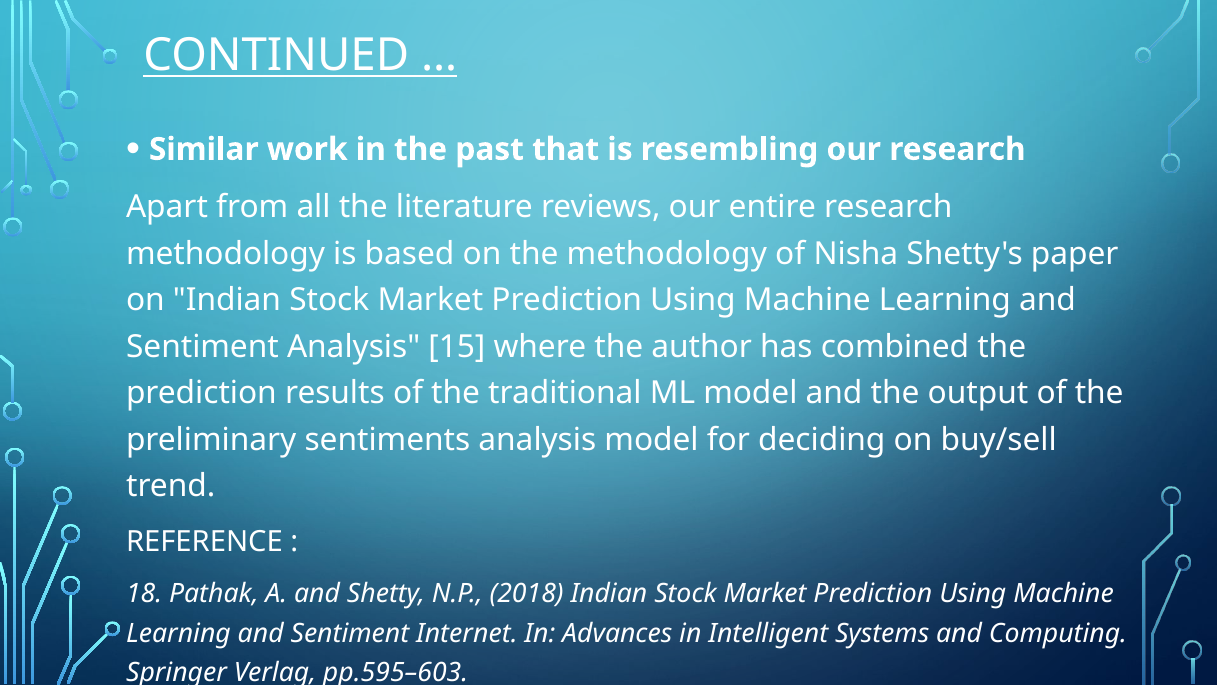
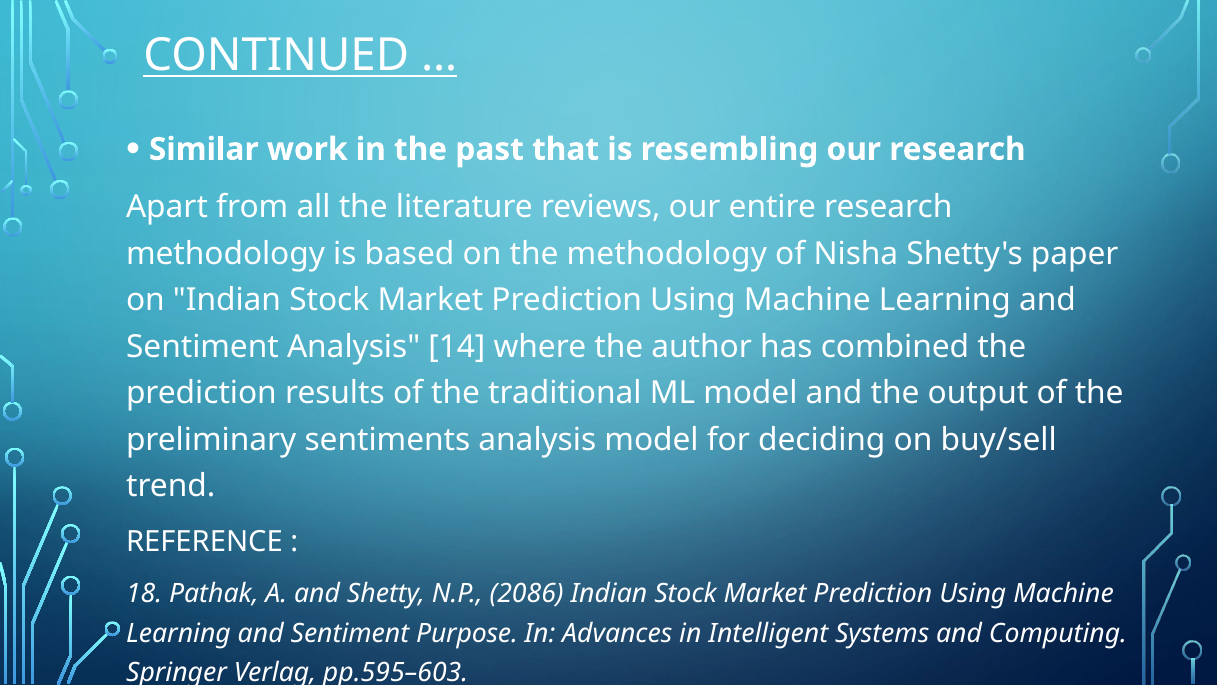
15: 15 -> 14
2018: 2018 -> 2086
Internet: Internet -> Purpose
